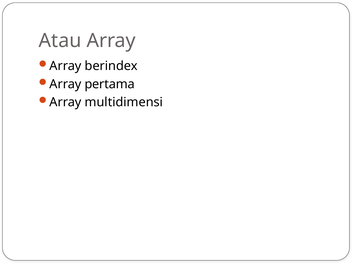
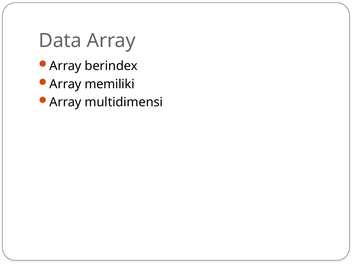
Atau: Atau -> Data
pertama: pertama -> memiliki
